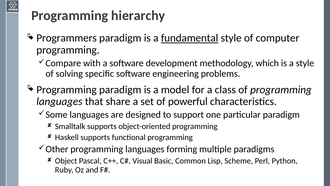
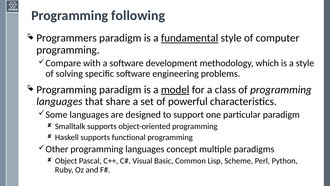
hierarchy: hierarchy -> following
model underline: none -> present
forming: forming -> concept
